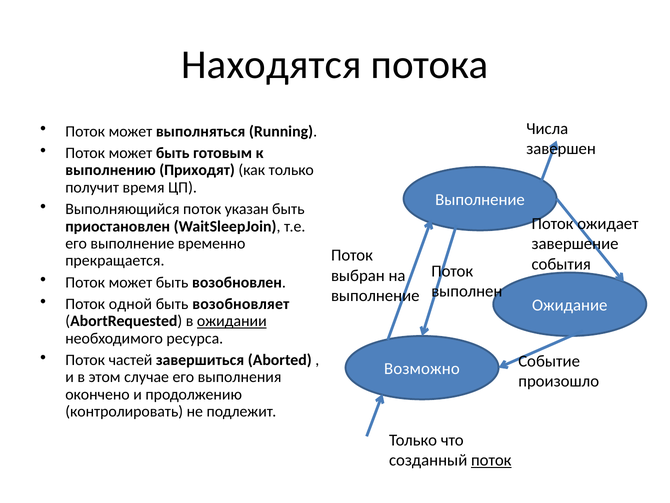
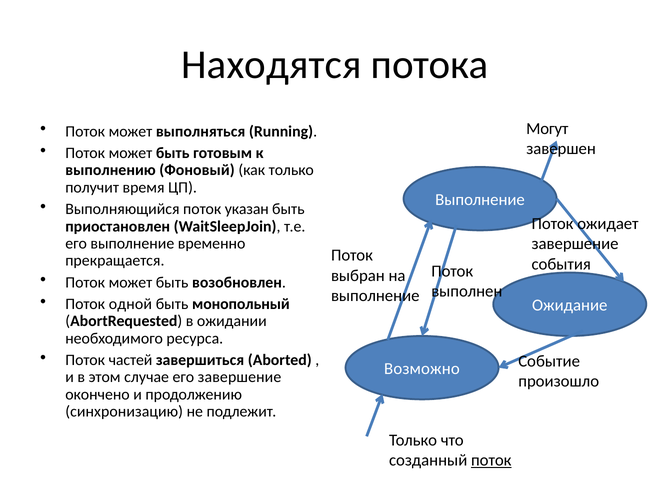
Числа: Числа -> Могут
Приходят: Приходят -> Фоновый
возобновляет: возобновляет -> монопольный
ожидании underline: present -> none
его выполнения: выполнения -> завершение
контролировать: контролировать -> синхронизацию
